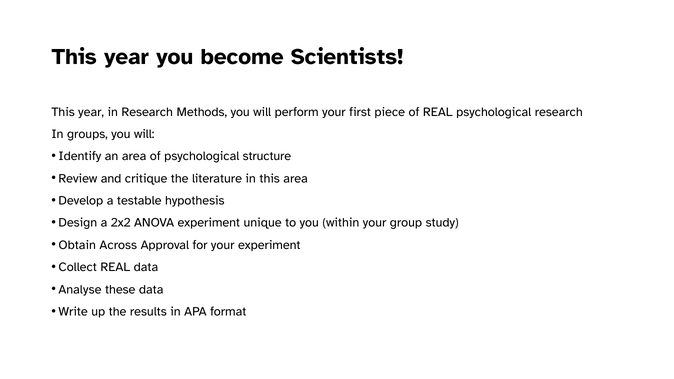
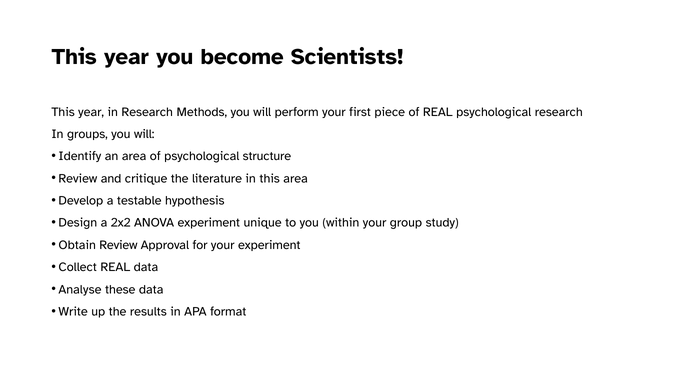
Obtain Across: Across -> Review
